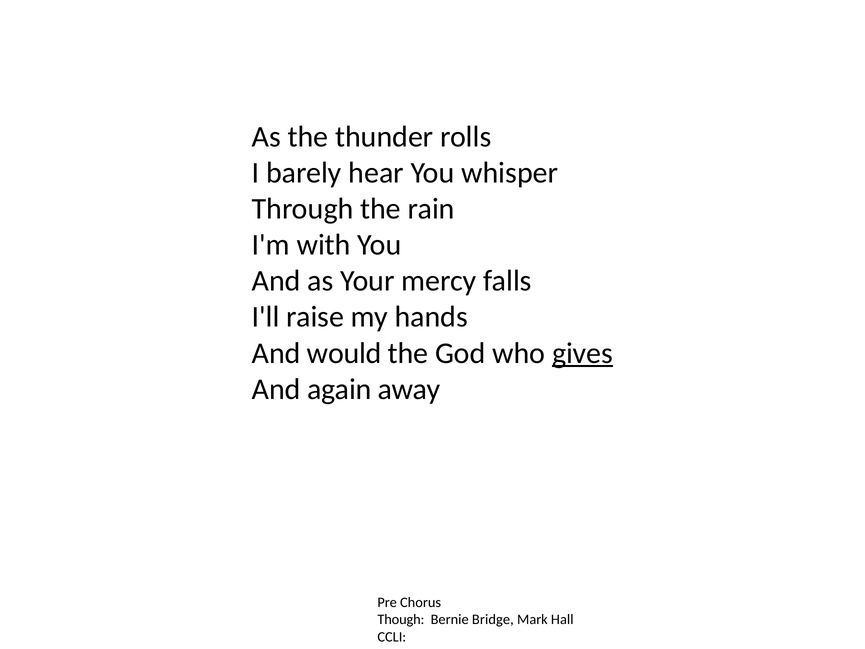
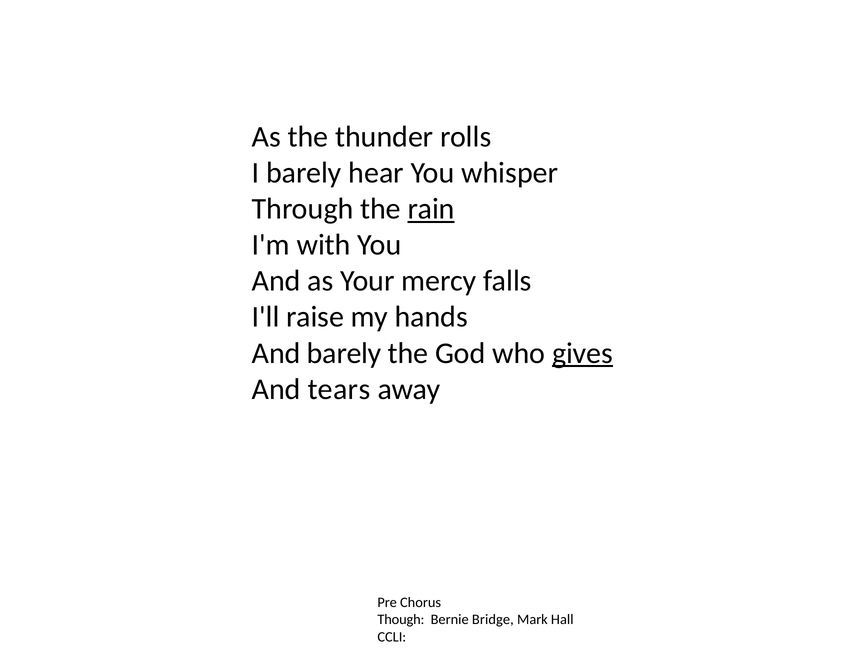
rain underline: none -> present
And would: would -> barely
again: again -> tears
